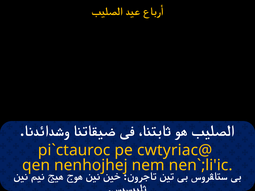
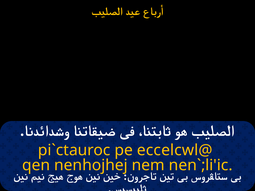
cwtyriac@: cwtyriac@ -> eccelcwl@
